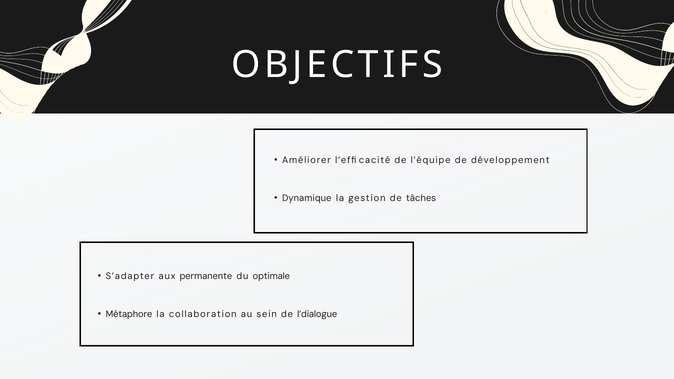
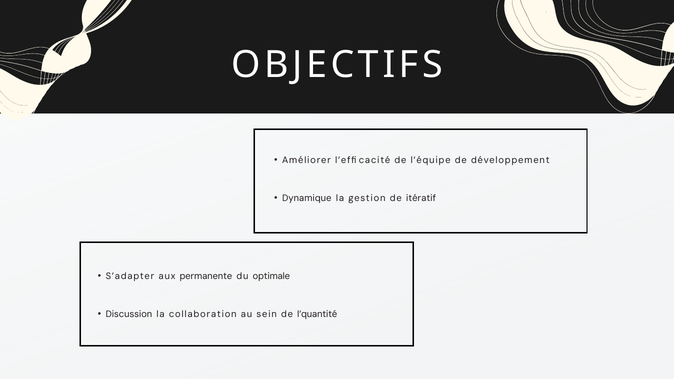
tâches: tâches -> itératif
Métaphore: Métaphore -> Discussion
l’dialogue: l’dialogue -> l’quantité
